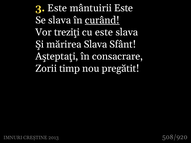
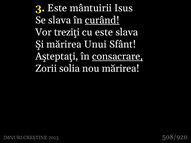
mântuirii Este: Este -> Isus
mărirea Slava: Slava -> Unui
consacrare underline: none -> present
timp: timp -> solia
nou pregătit: pregătit -> mărirea
